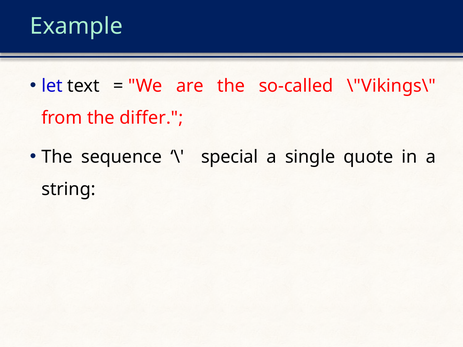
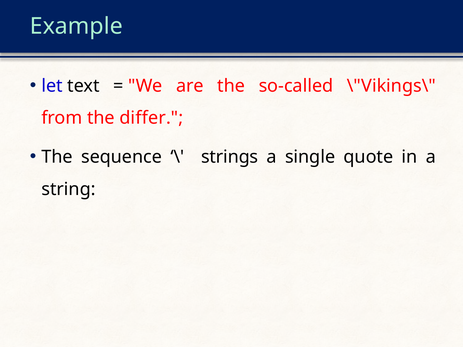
special: special -> strings
